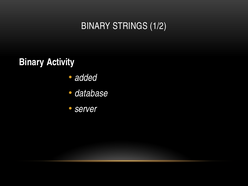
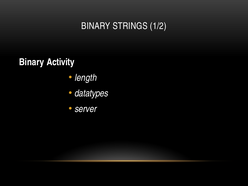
added: added -> length
database: database -> datatypes
